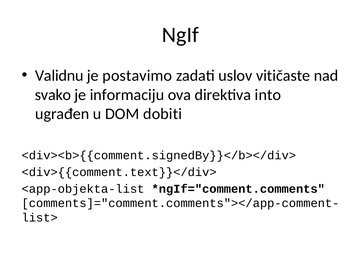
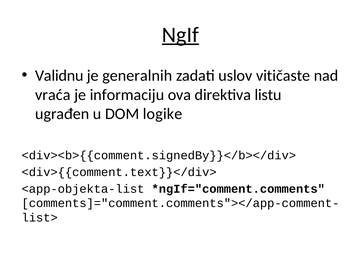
NgIf underline: none -> present
postavimo: postavimo -> generalnih
svako: svako -> vraća
into: into -> listu
dobiti: dobiti -> logike
